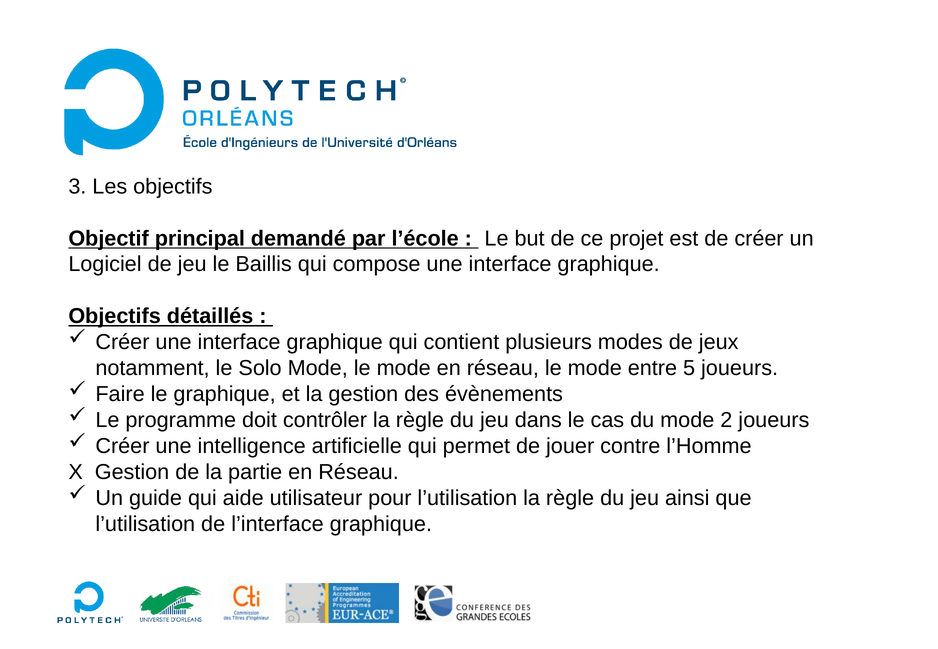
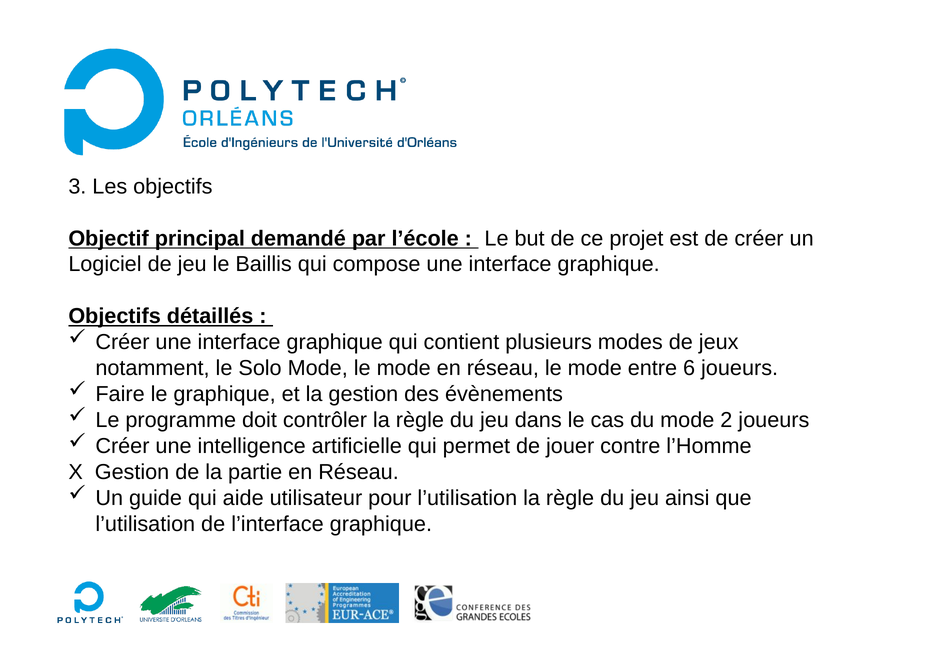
5: 5 -> 6
